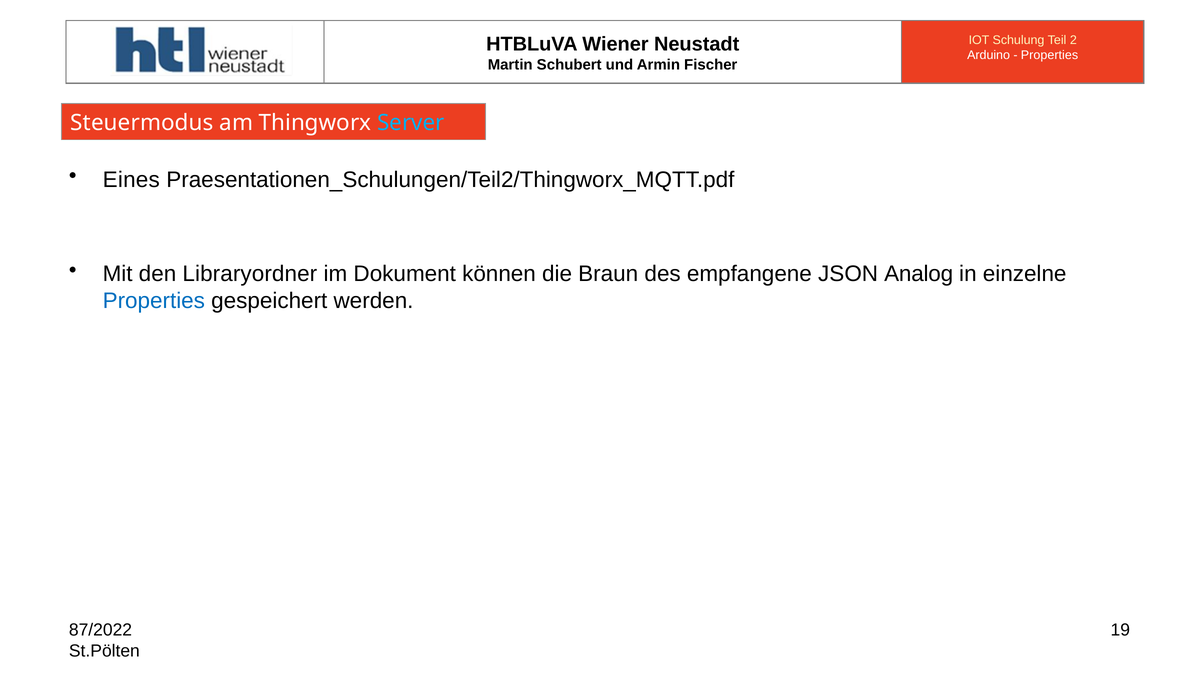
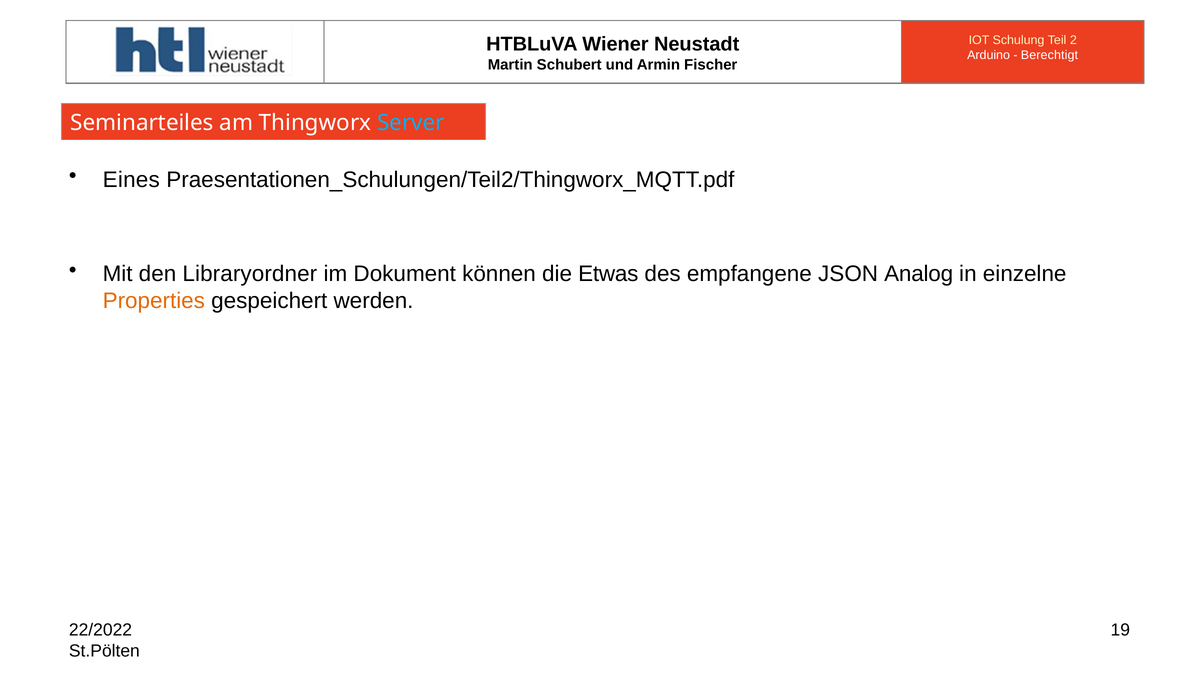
Properties at (1049, 55): Properties -> Berechtigt
Steuermodus: Steuermodus -> Seminarteiles
Braun: Braun -> Etwas
Properties at (154, 301) colour: blue -> orange
87/2022: 87/2022 -> 22/2022
